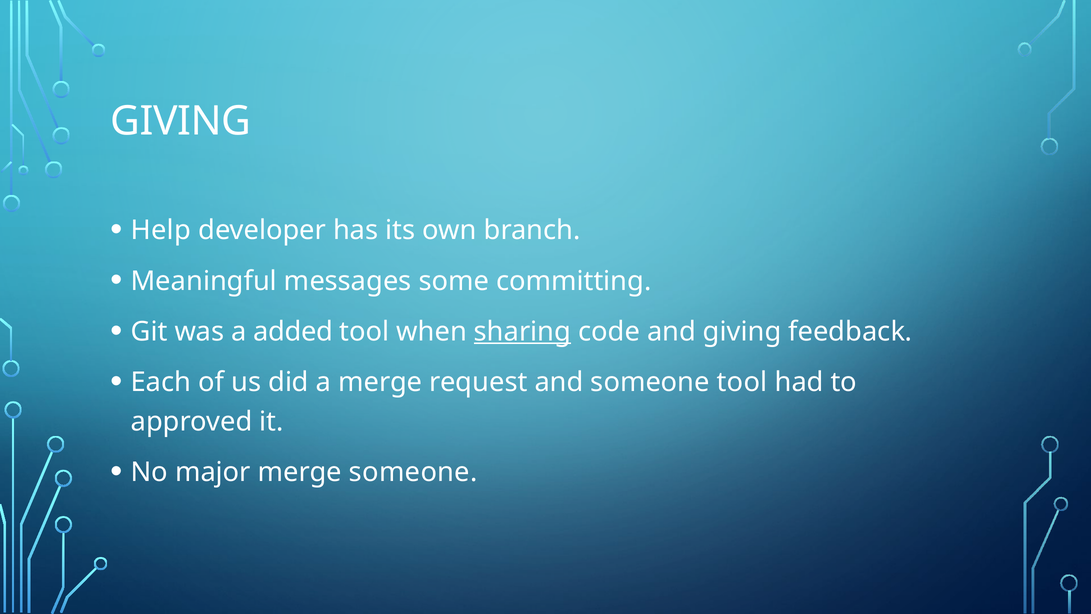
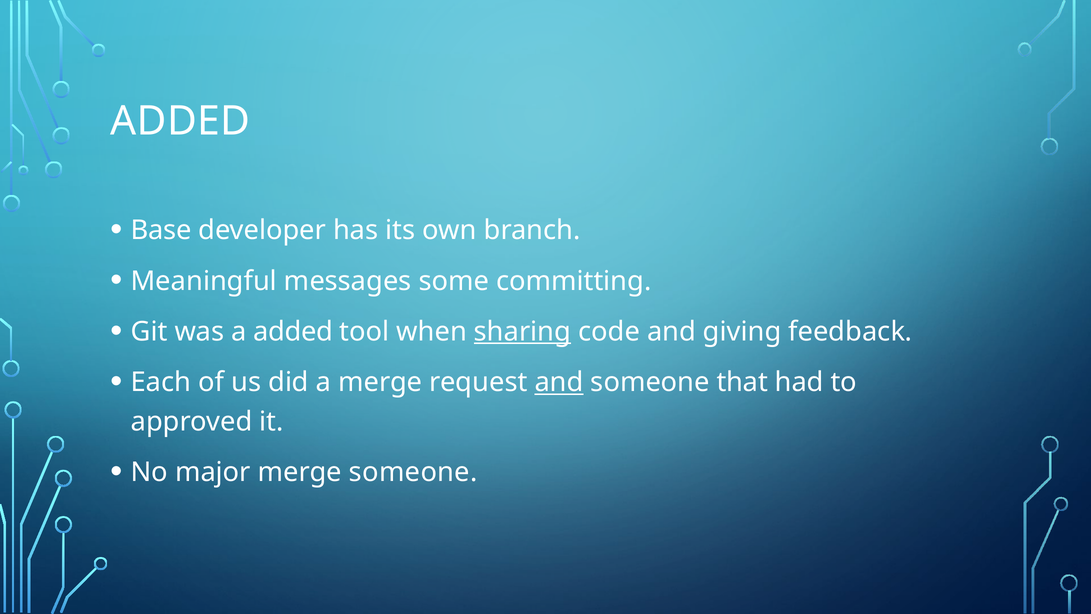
GIVING at (181, 121): GIVING -> ADDED
Help: Help -> Base
and at (559, 382) underline: none -> present
someone tool: tool -> that
